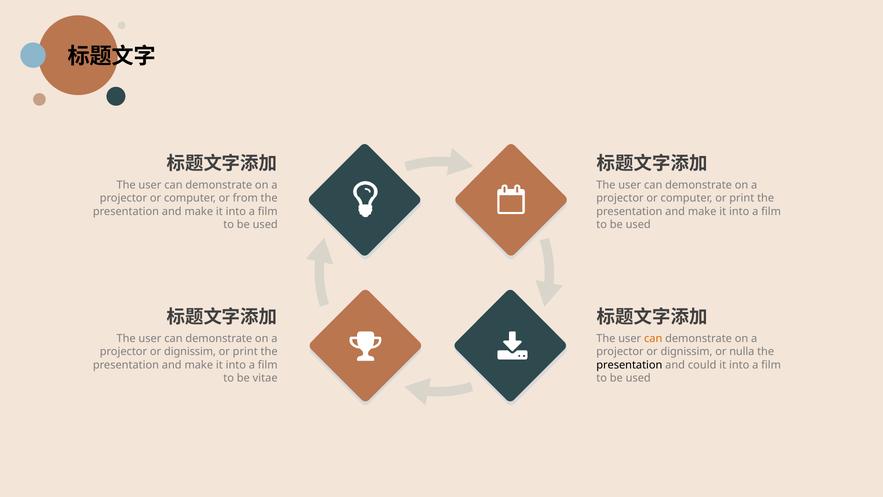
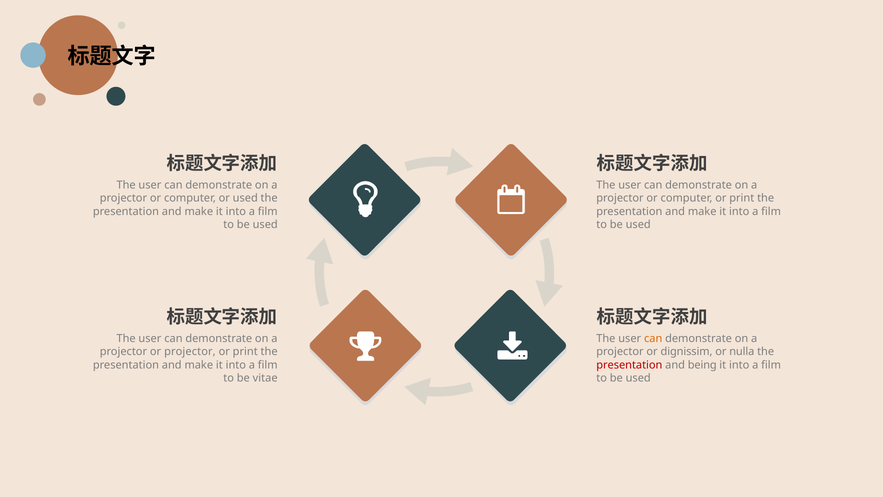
or from: from -> used
dignissim at (190, 352): dignissim -> projector
presentation at (629, 365) colour: black -> red
could: could -> being
